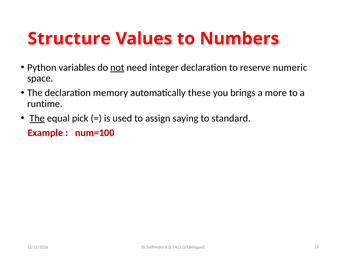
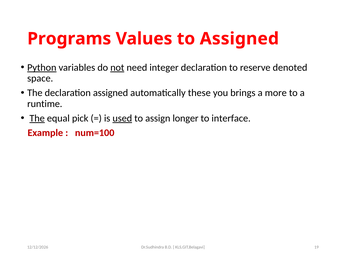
Structure: Structure -> Programs
to Numbers: Numbers -> Assigned
Python underline: none -> present
numeric: numeric -> denoted
declaration memory: memory -> assigned
used underline: none -> present
saying: saying -> longer
standard: standard -> interface
